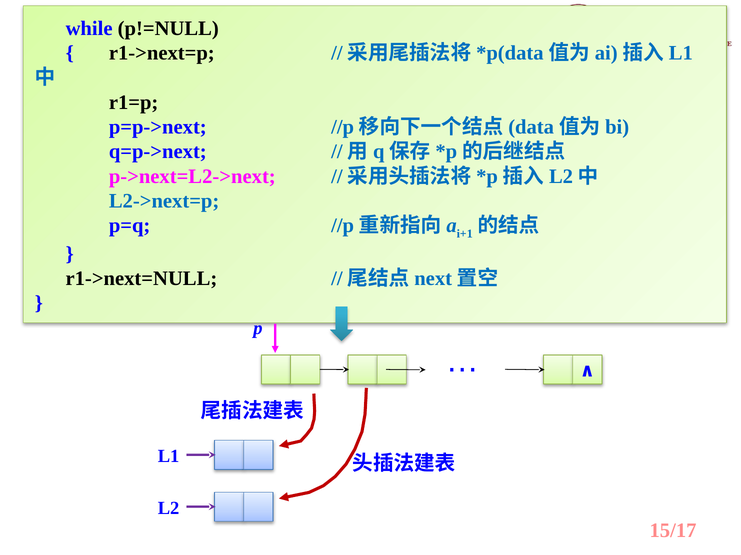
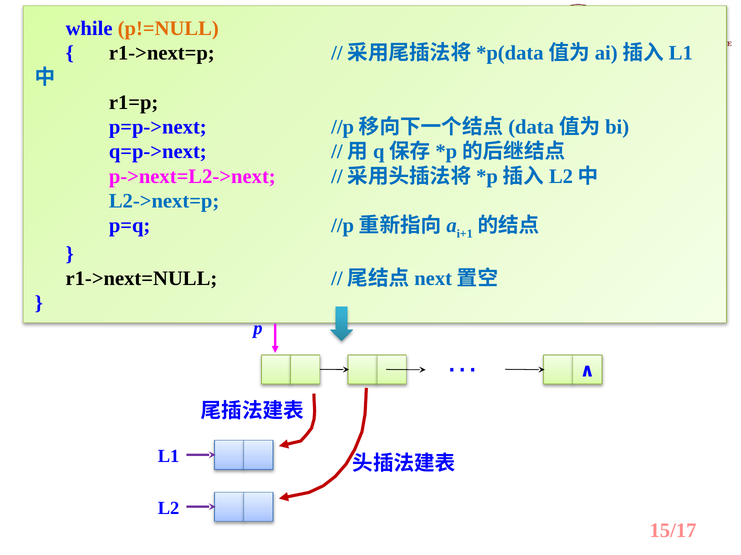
p!=NULL colour: black -> orange
